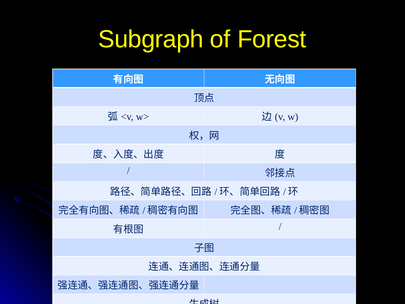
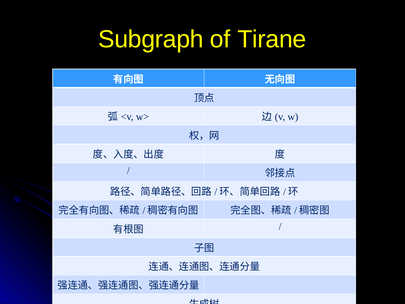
Forest: Forest -> Tirane
